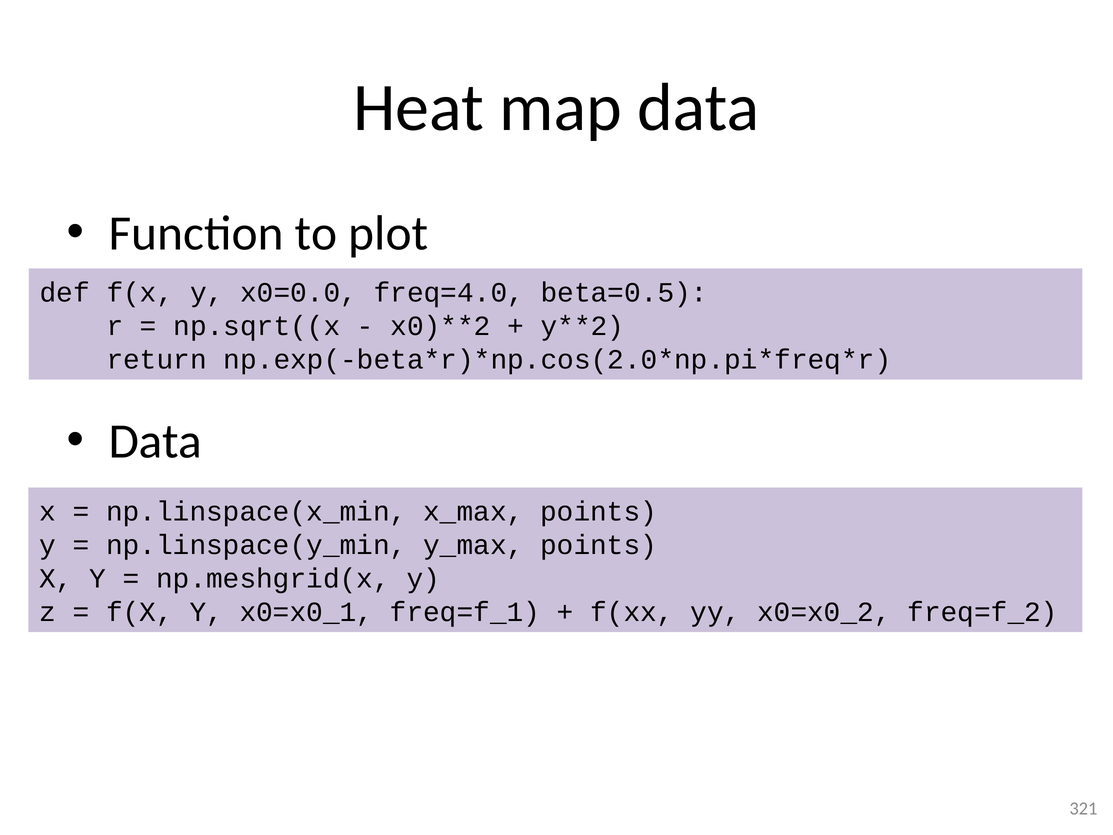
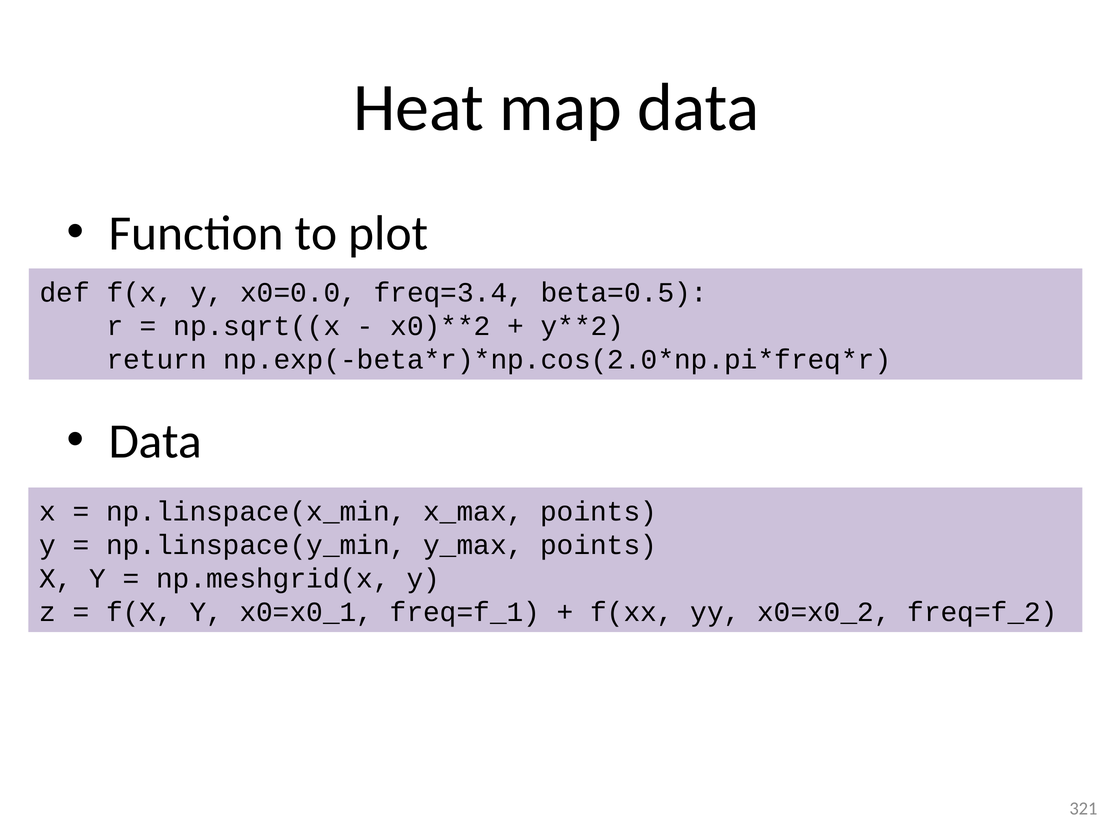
freq=4.0: freq=4.0 -> freq=3.4
